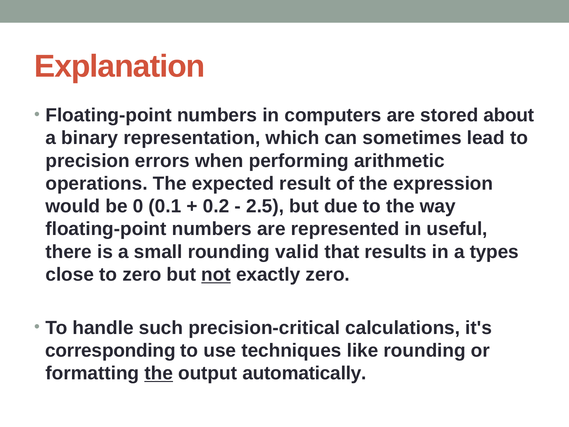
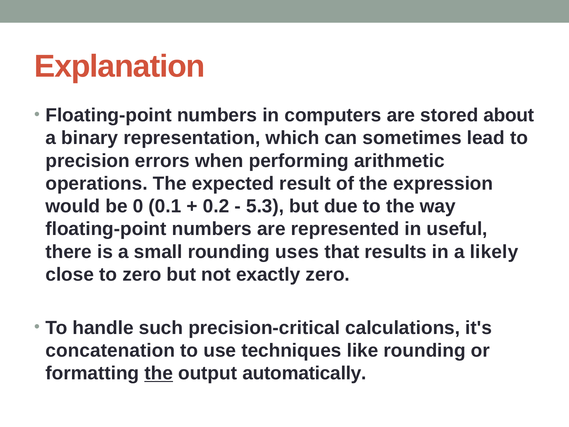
2.5: 2.5 -> 5.3
valid: valid -> uses
types: types -> likely
not underline: present -> none
corresponding: corresponding -> concatenation
